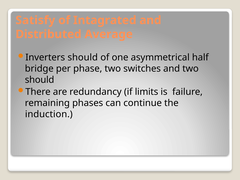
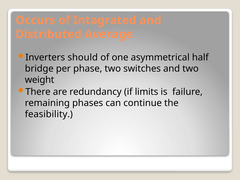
Satisfy: Satisfy -> Occurs
should at (40, 80): should -> weight
induction: induction -> feasibility
